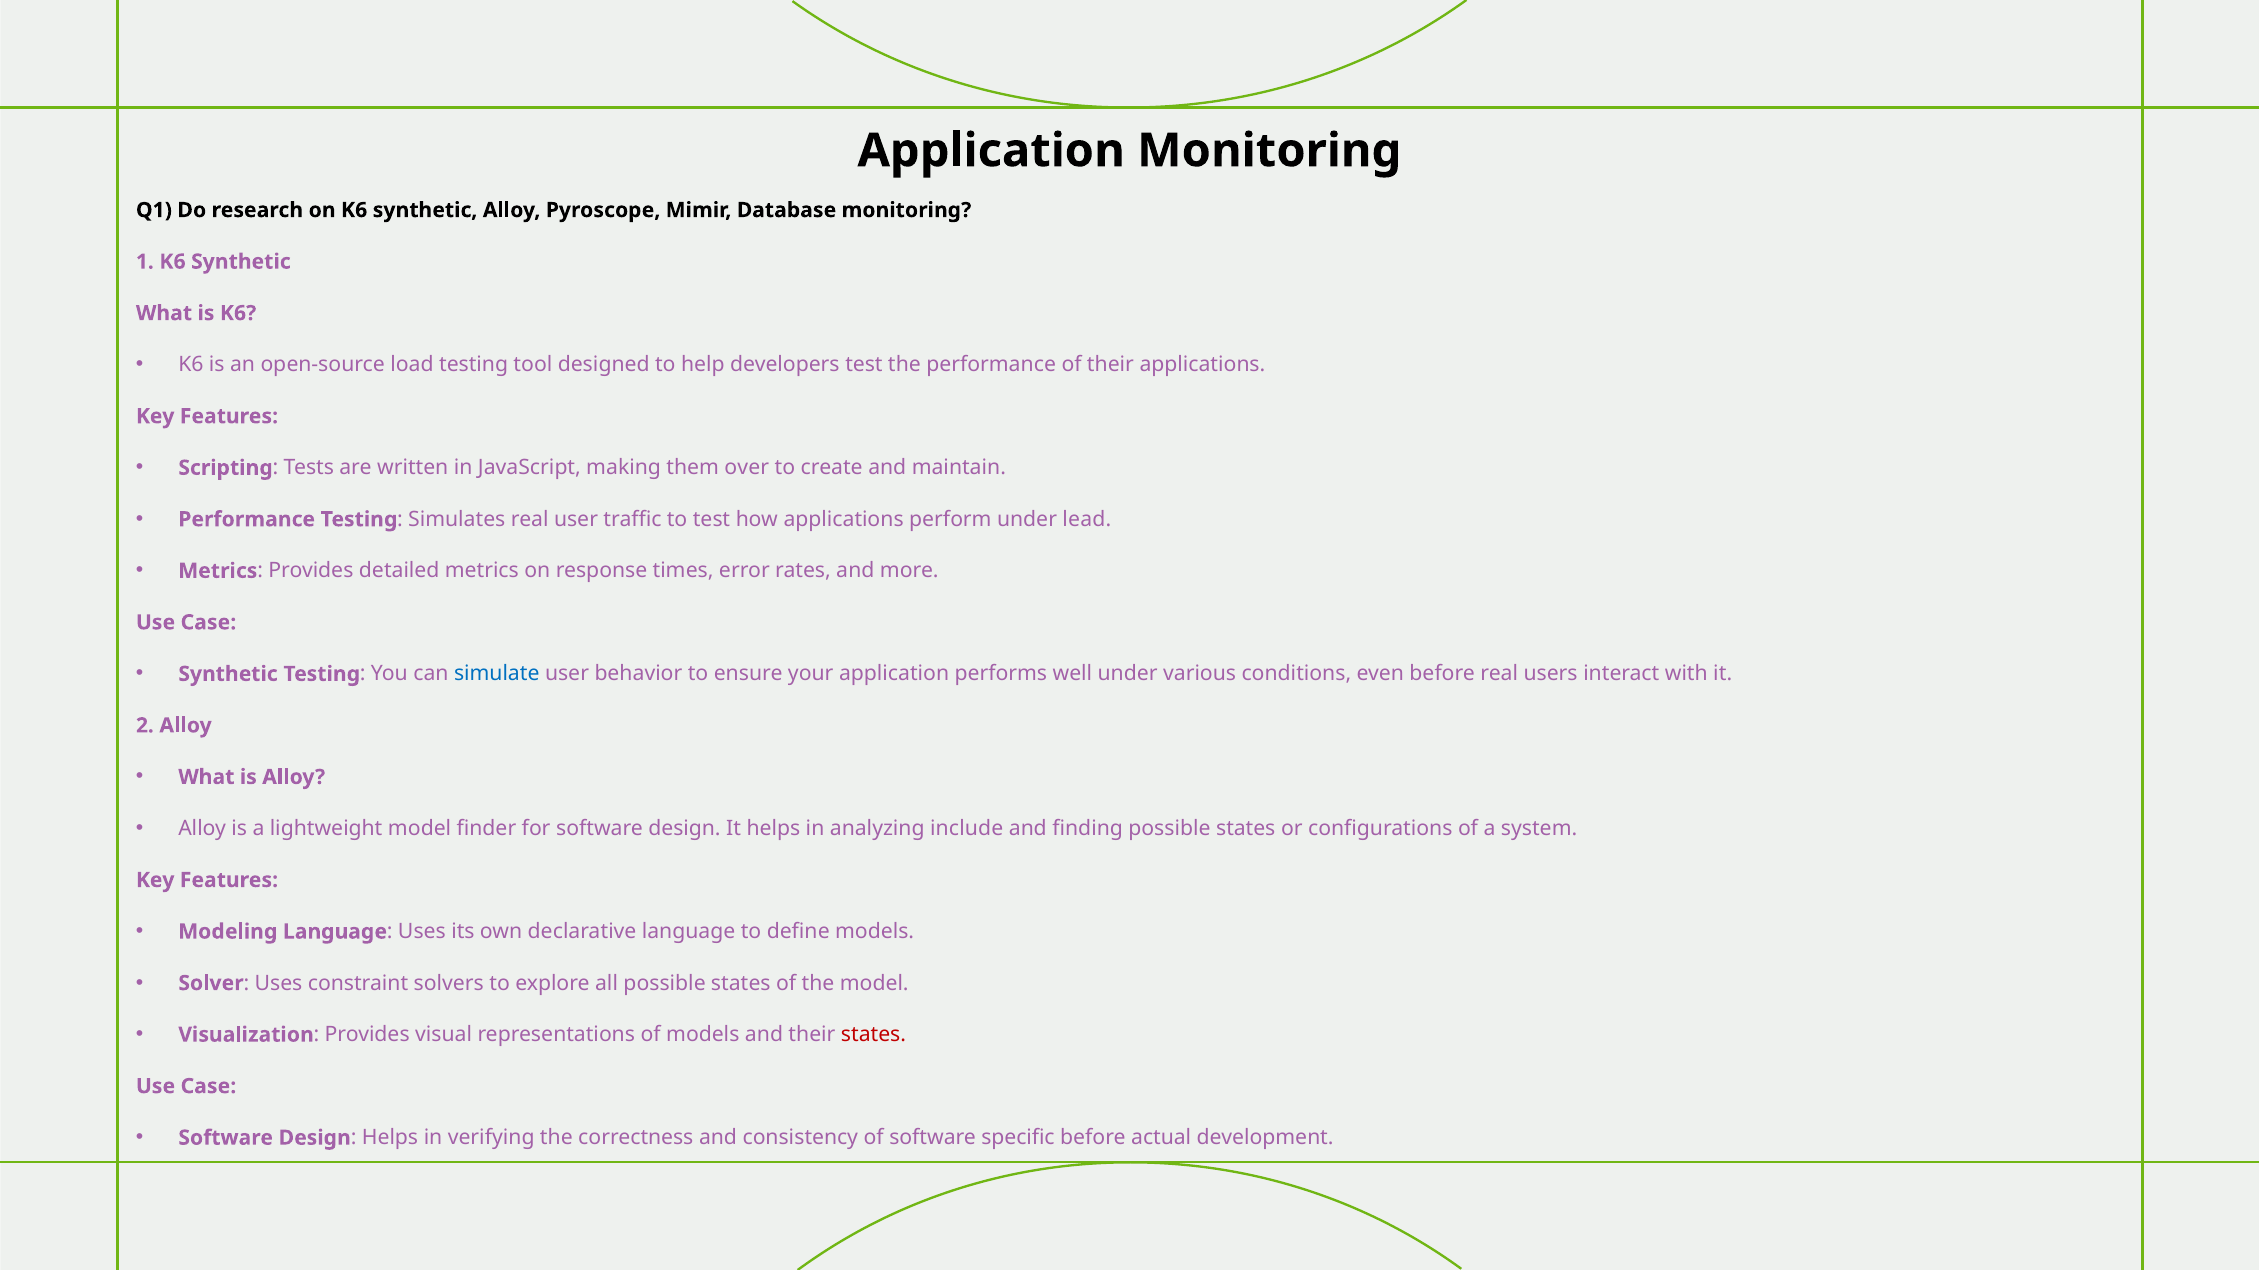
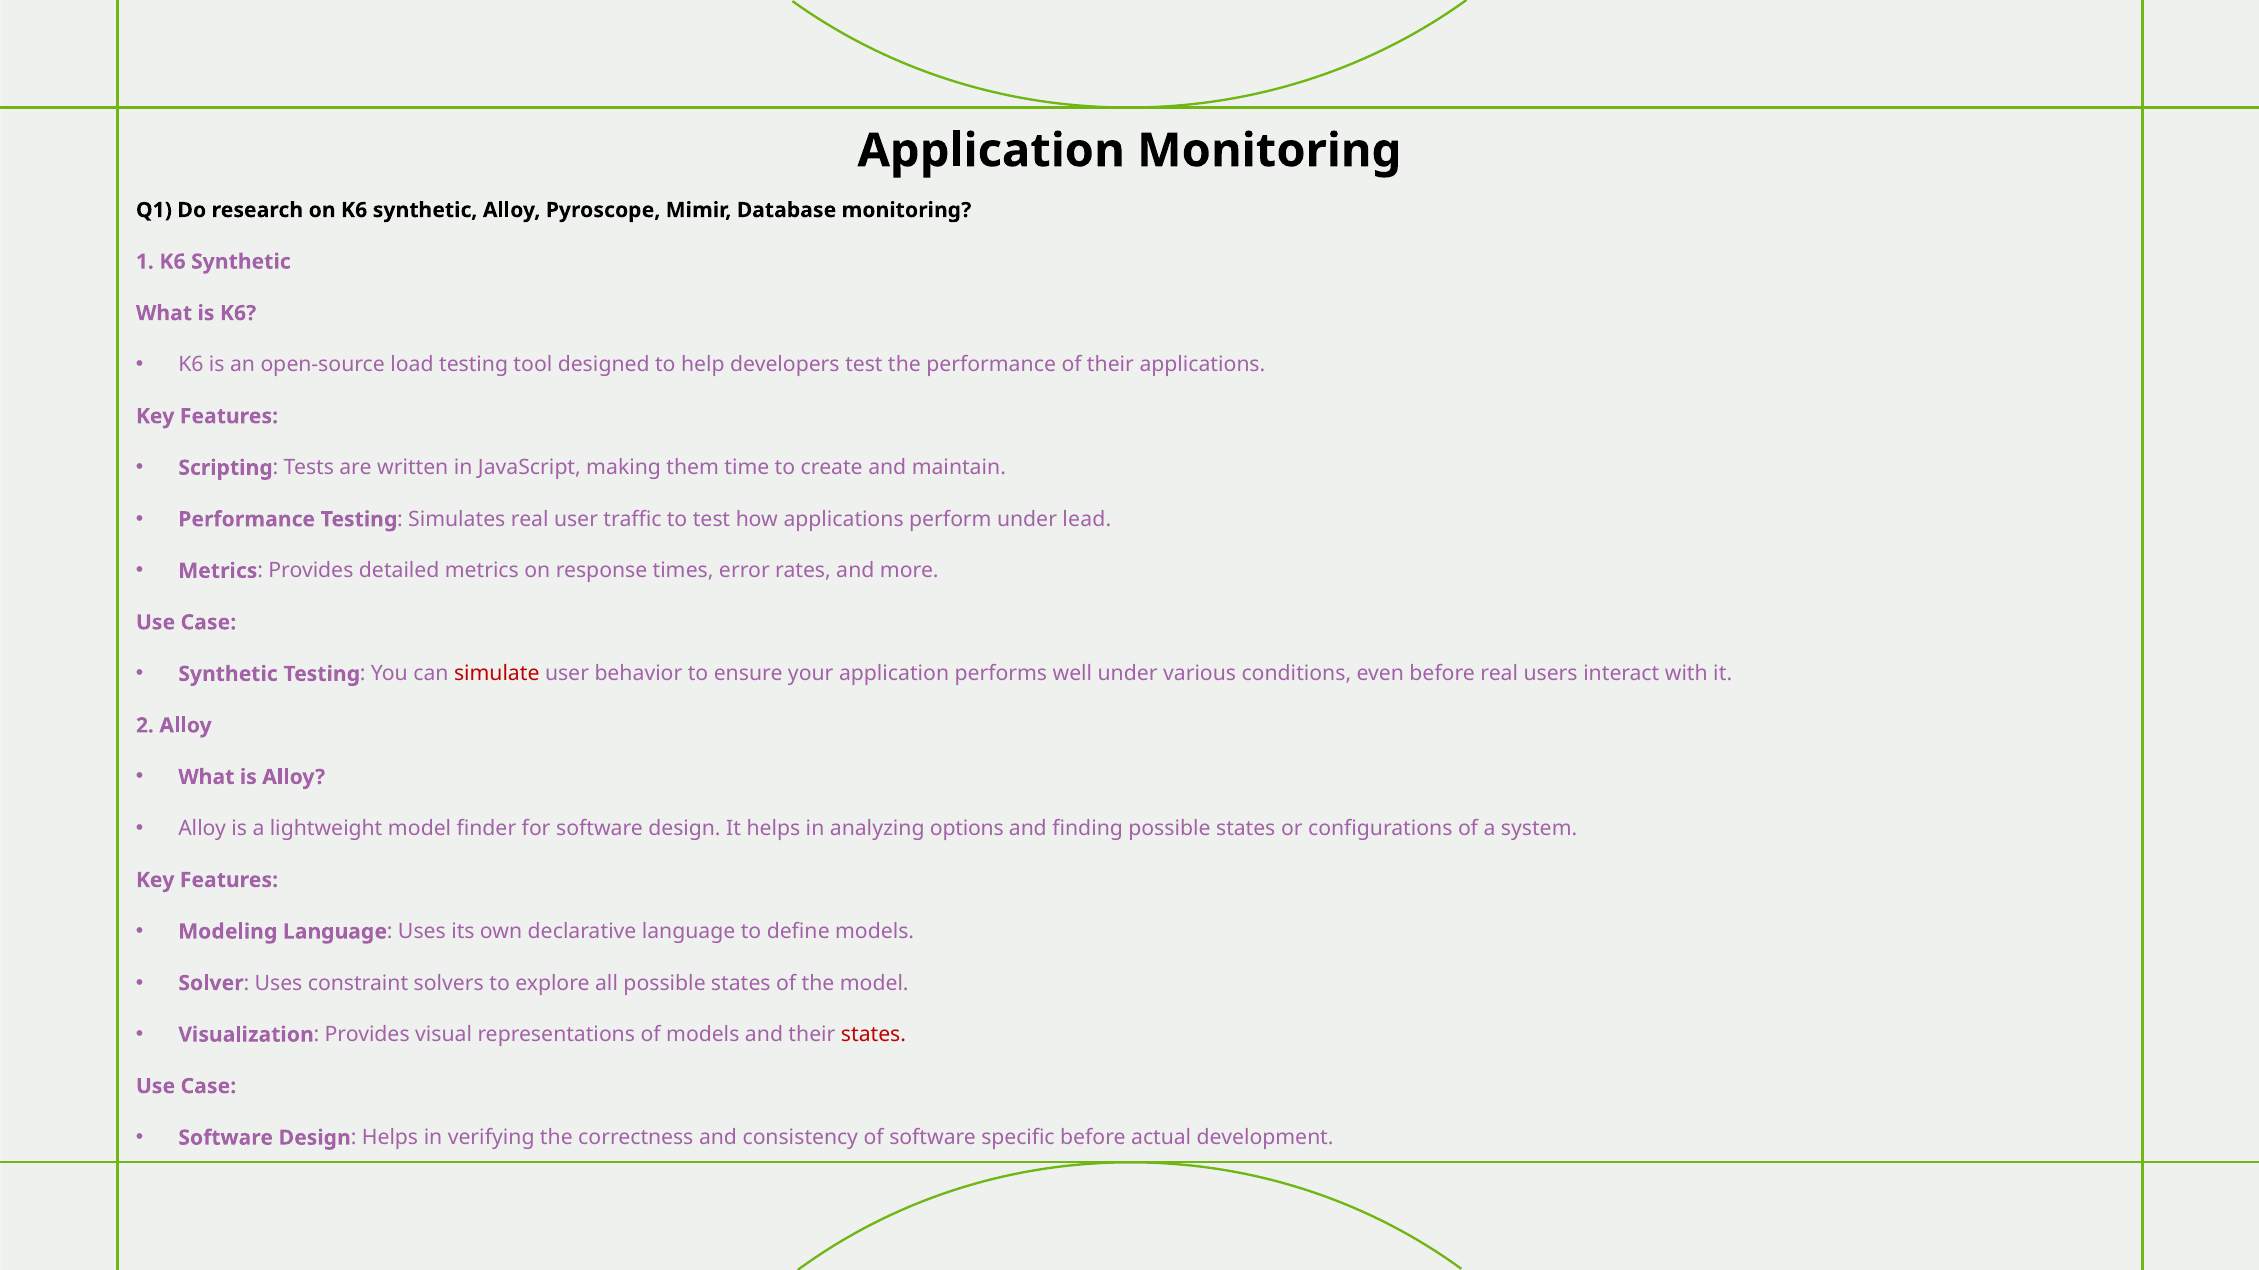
over: over -> time
simulate colour: blue -> red
include: include -> options
